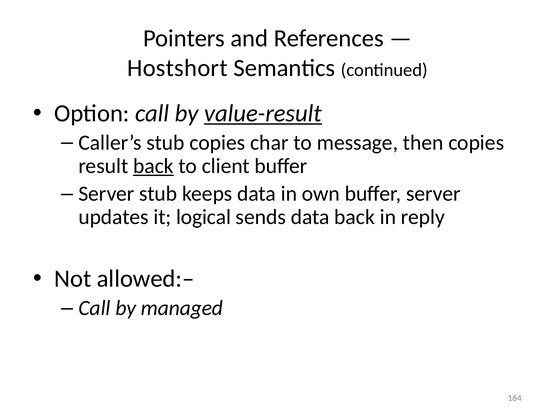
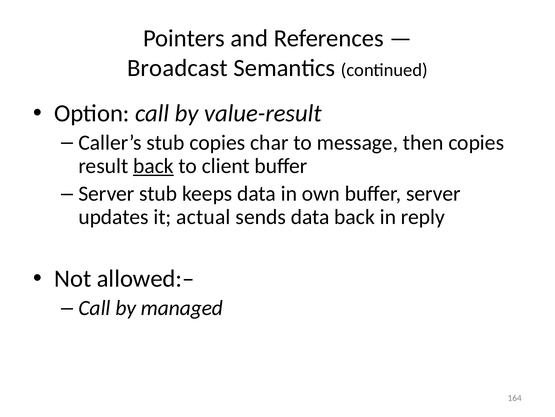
Hostshort: Hostshort -> Broadcast
value-result underline: present -> none
logical: logical -> actual
